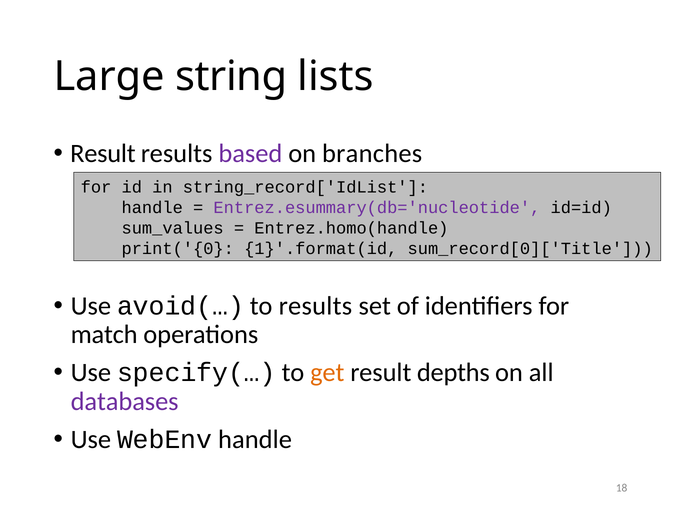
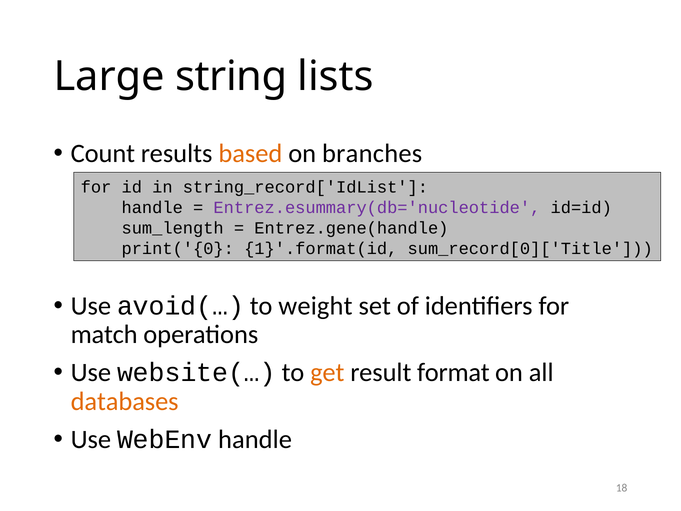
Result at (103, 154): Result -> Count
based colour: purple -> orange
sum_values: sum_values -> sum_length
Entrez.homo(handle: Entrez.homo(handle -> Entrez.gene(handle
to results: results -> weight
specify(…: specify(… -> website(…
depths: depths -> format
databases colour: purple -> orange
